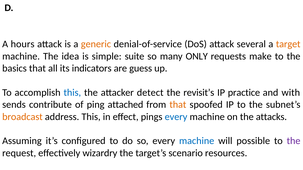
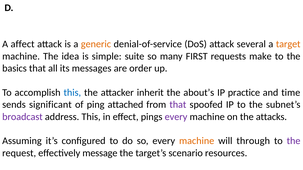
hours: hours -> affect
ONLY: ONLY -> FIRST
indicators: indicators -> messages
guess: guess -> order
detect: detect -> inherit
revisit’s: revisit’s -> about’s
with: with -> time
contribute: contribute -> significant
that at (178, 105) colour: orange -> purple
broadcast colour: orange -> purple
every at (176, 117) colour: blue -> purple
machine at (197, 141) colour: blue -> orange
possible: possible -> through
wizardry: wizardry -> message
